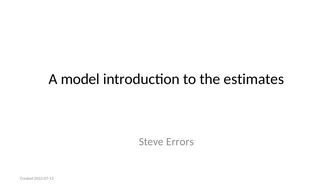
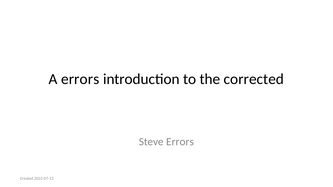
A model: model -> errors
estimates: estimates -> corrected
